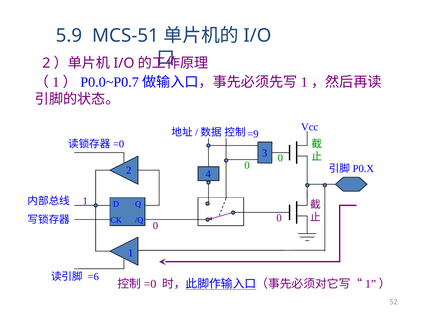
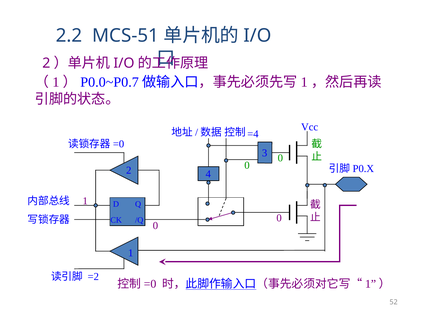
5.9: 5.9 -> 2.2
=9: =9 -> =4
=6: =6 -> =2
